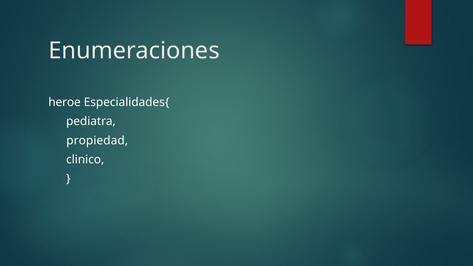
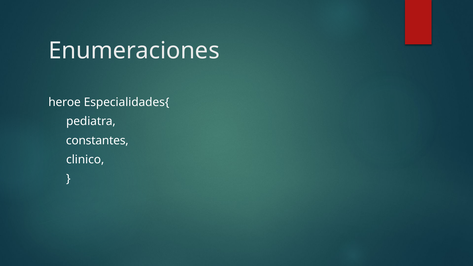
propiedad: propiedad -> constantes
